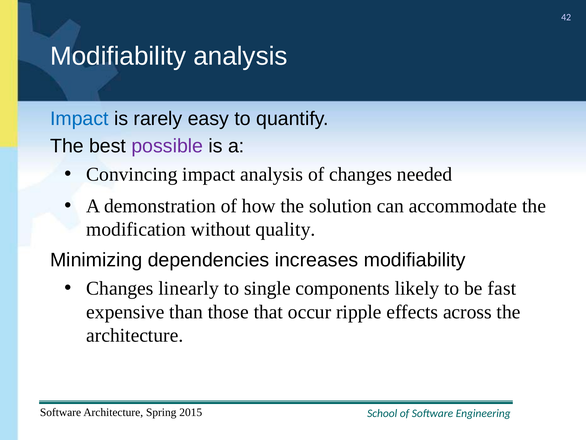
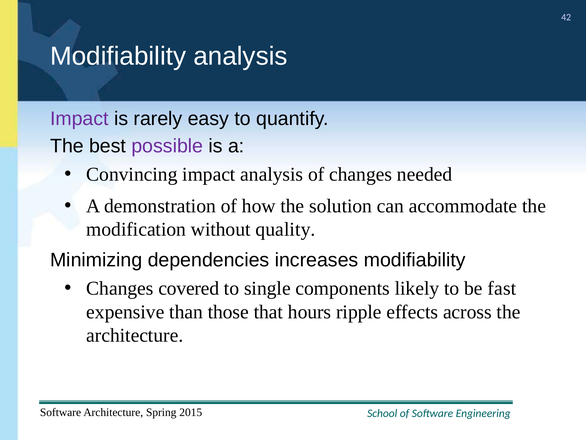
Impact at (79, 119) colour: blue -> purple
linearly: linearly -> covered
occur: occur -> hours
